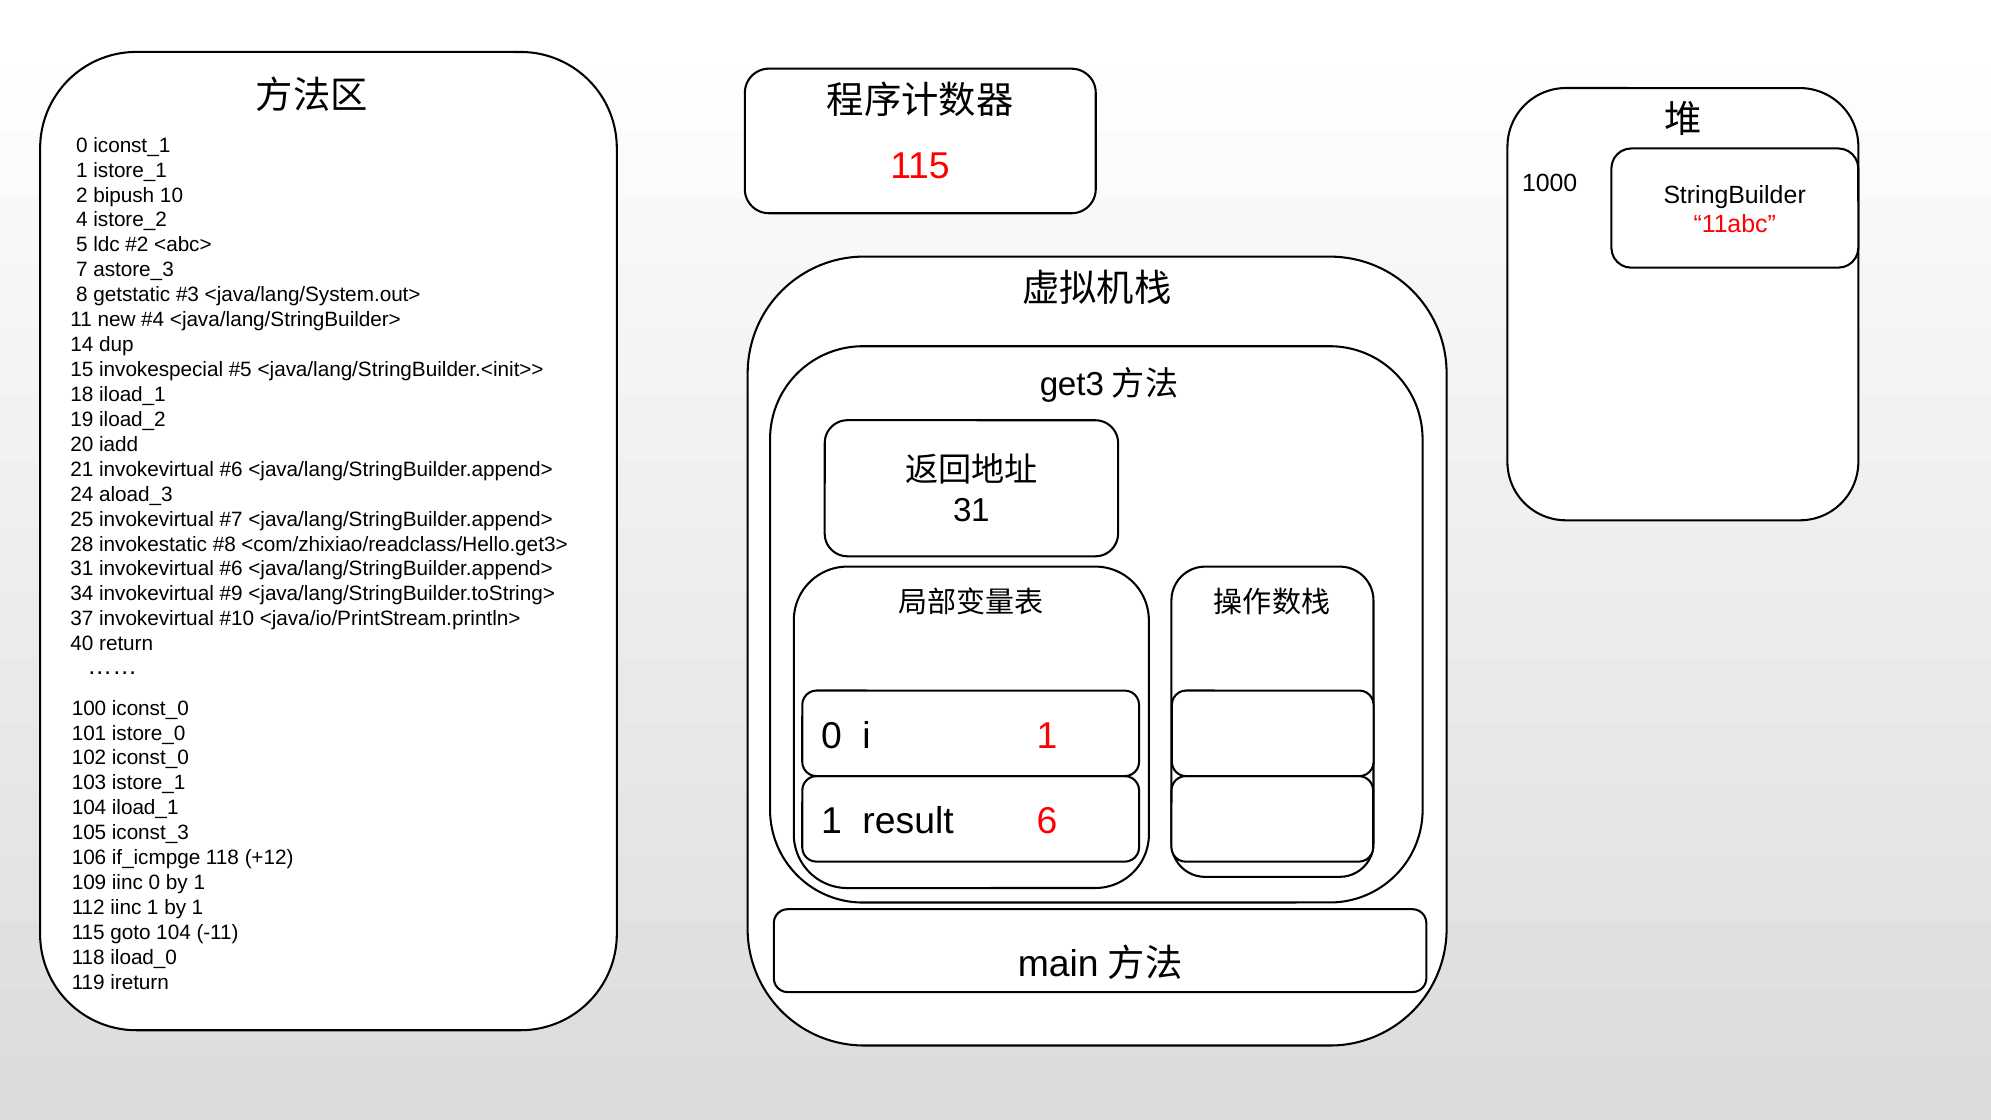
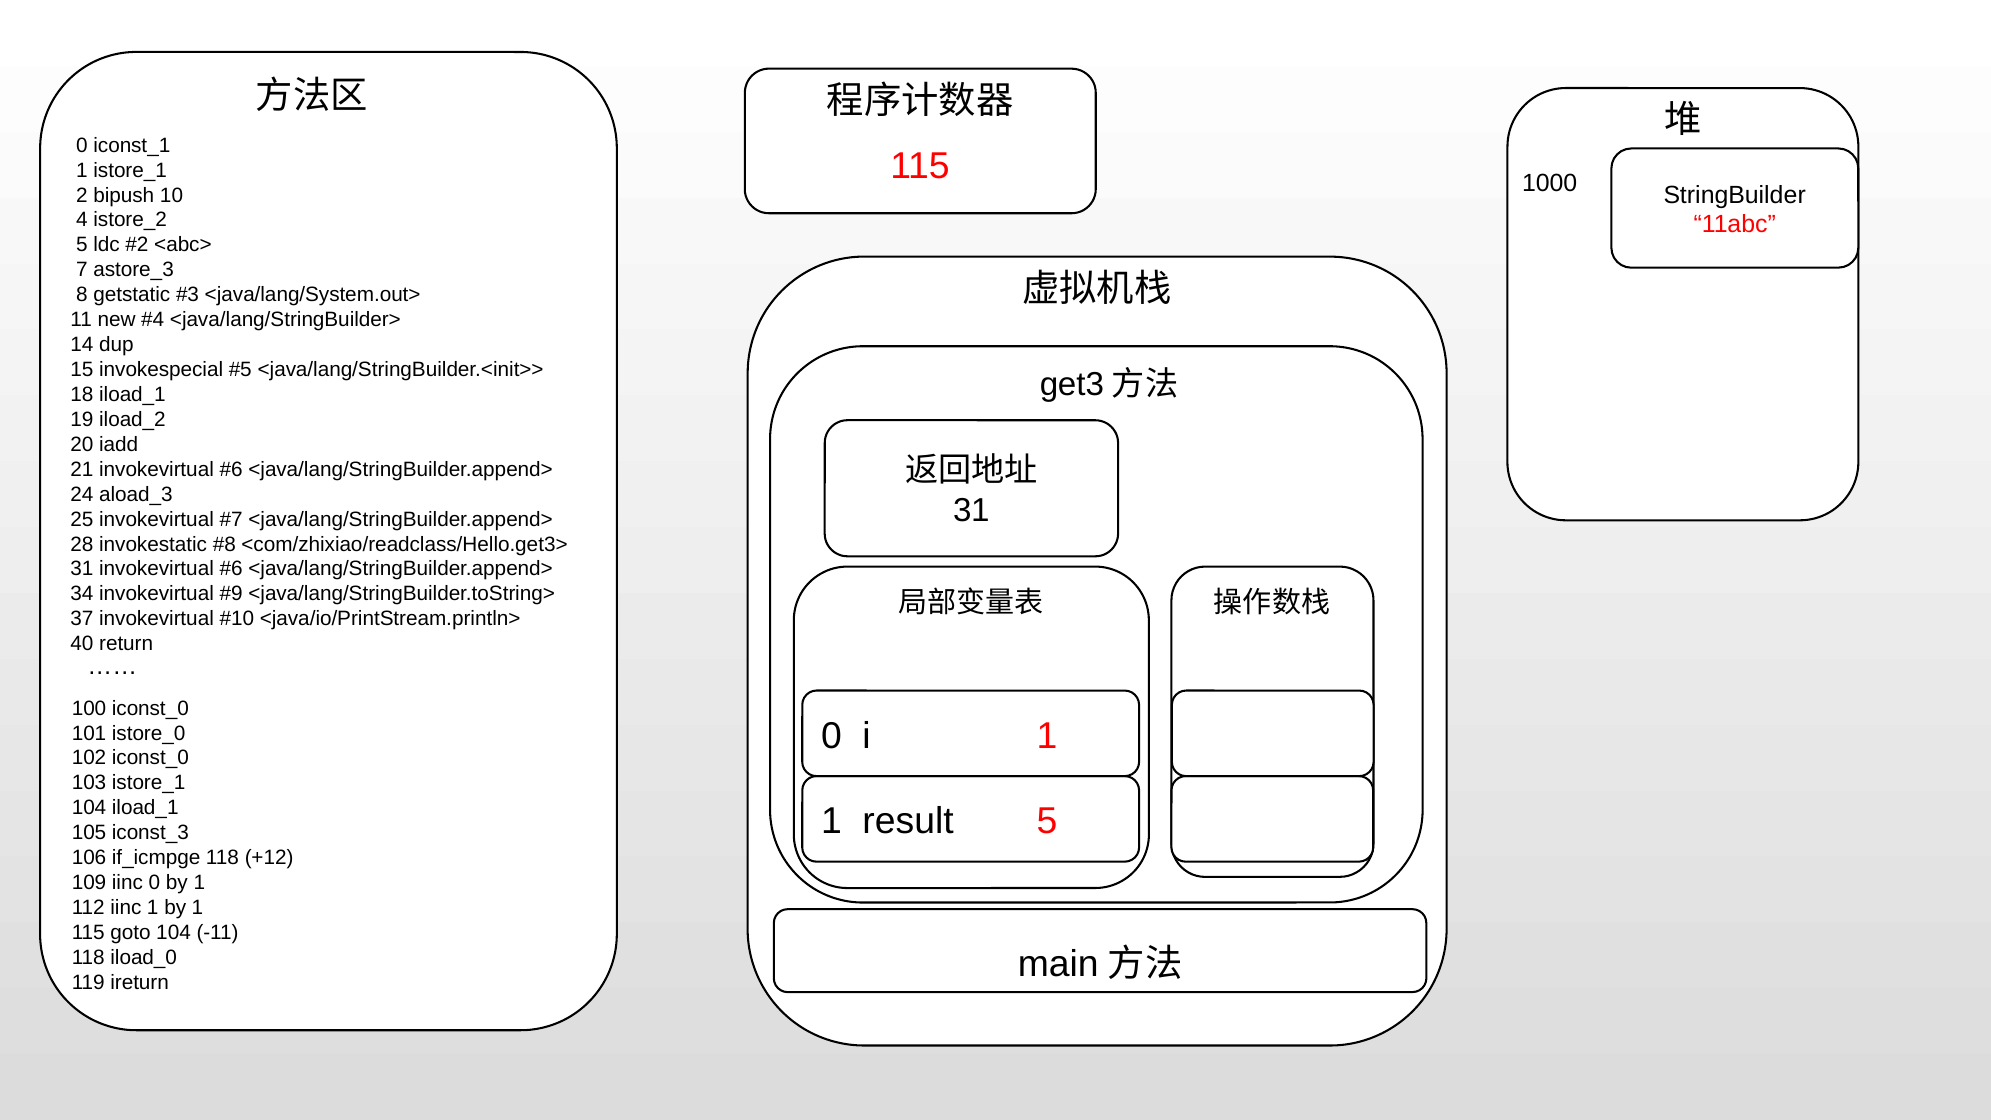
result 6: 6 -> 5
